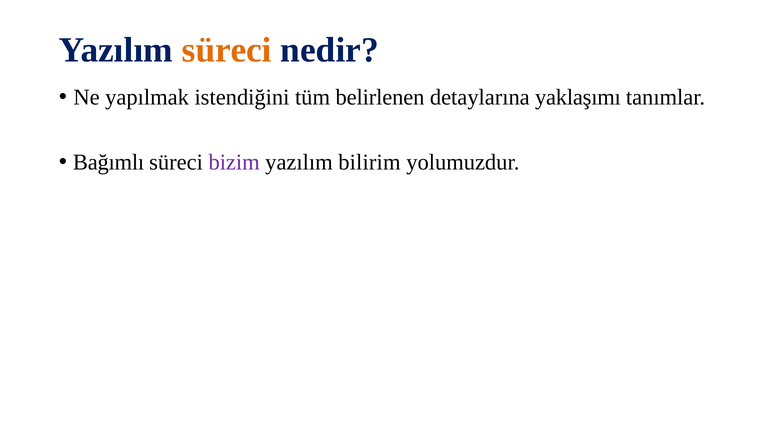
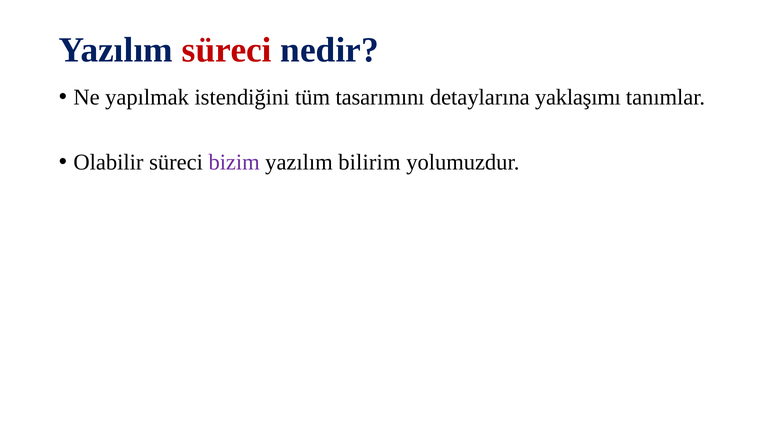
süreci at (227, 50) colour: orange -> red
belirlenen: belirlenen -> tasarımını
Bağımlı: Bağımlı -> Olabilir
